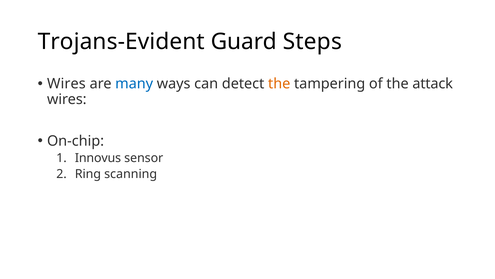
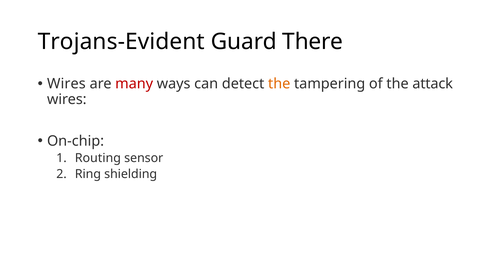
Steps: Steps -> There
many colour: blue -> red
Innovus: Innovus -> Routing
scanning: scanning -> shielding
